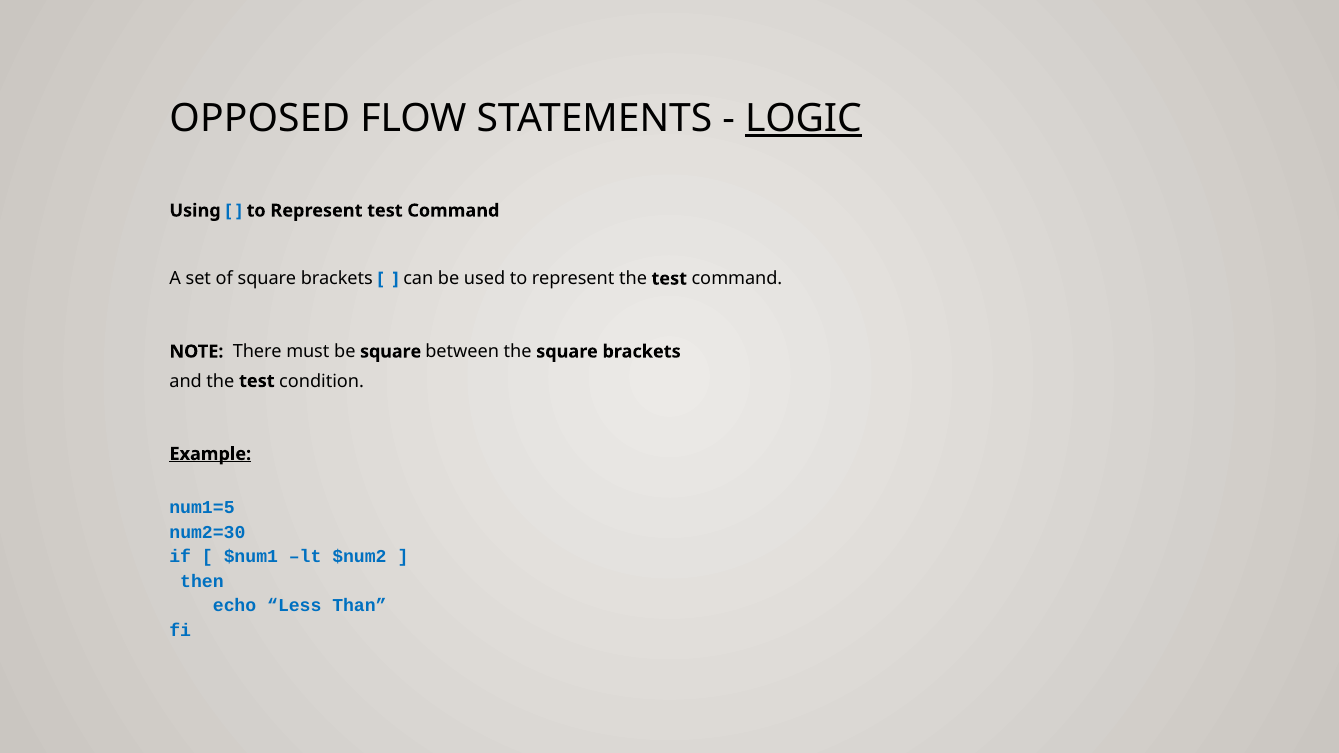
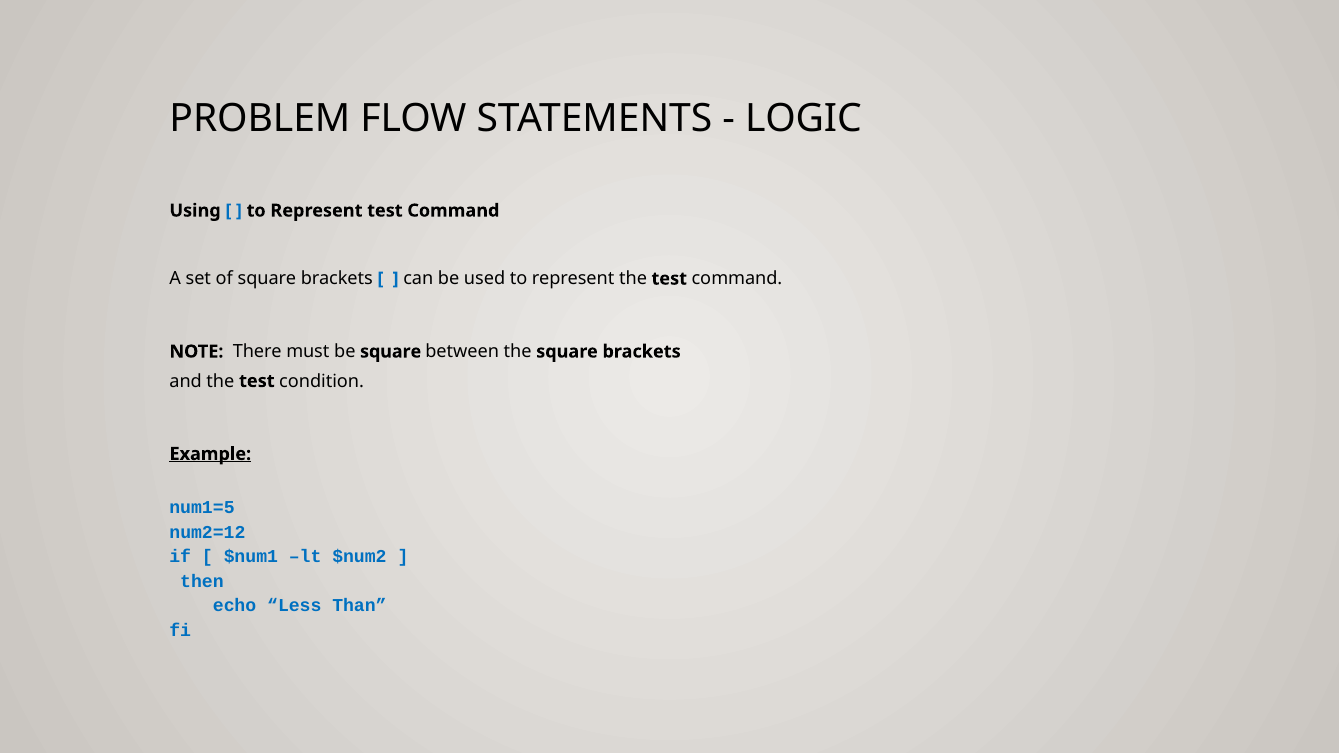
OPPOSED: OPPOSED -> PROBLEM
LOGIC underline: present -> none
num2=30: num2=30 -> num2=12
